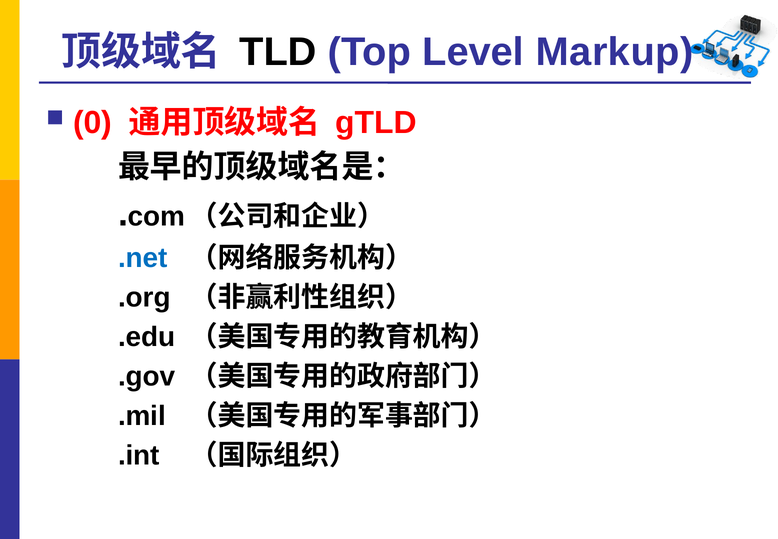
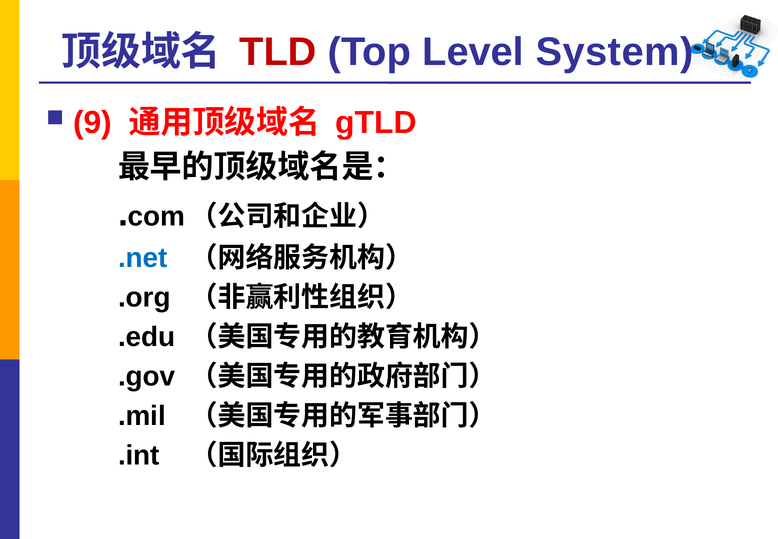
TLD colour: black -> red
Markup: Markup -> System
0: 0 -> 9
